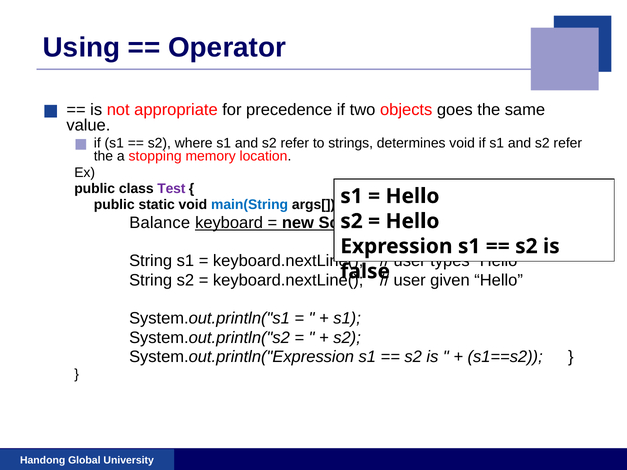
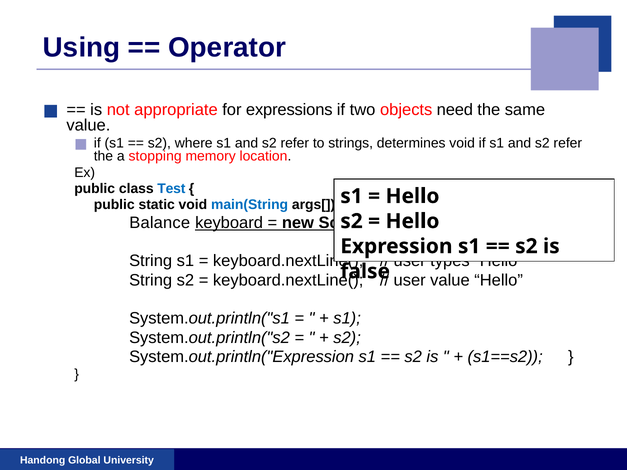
precedence: precedence -> expressions
goes: goes -> need
Test colour: purple -> blue
user given: given -> value
